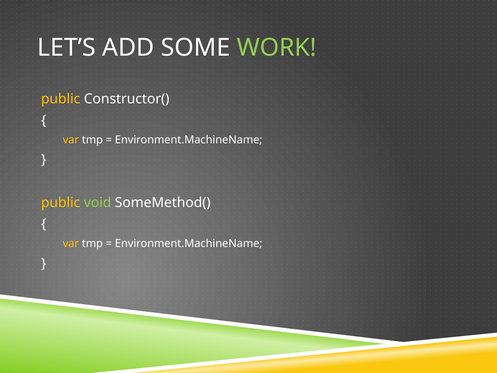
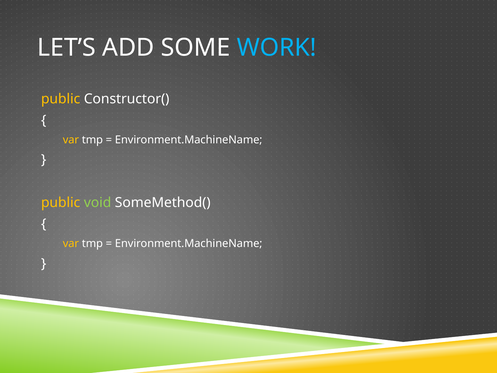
WORK colour: light green -> light blue
